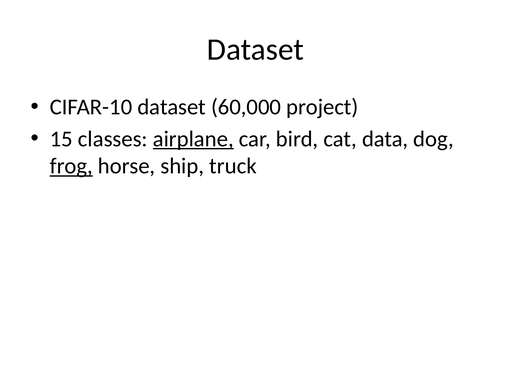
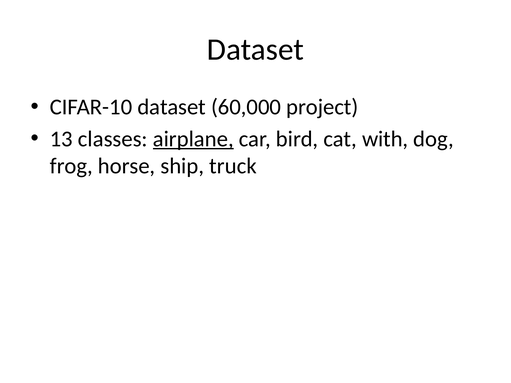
15: 15 -> 13
data: data -> with
frog underline: present -> none
